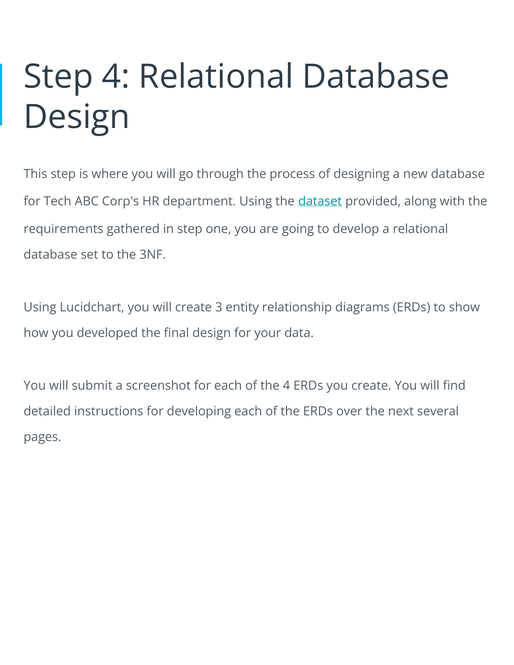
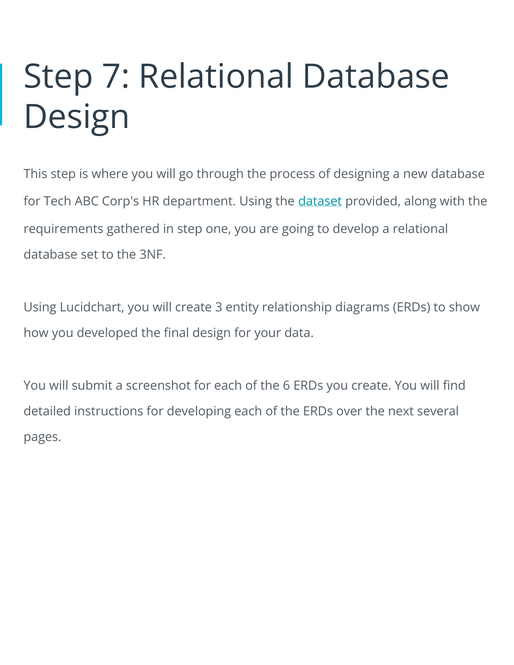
Step 4: 4 -> 7
the 4: 4 -> 6
